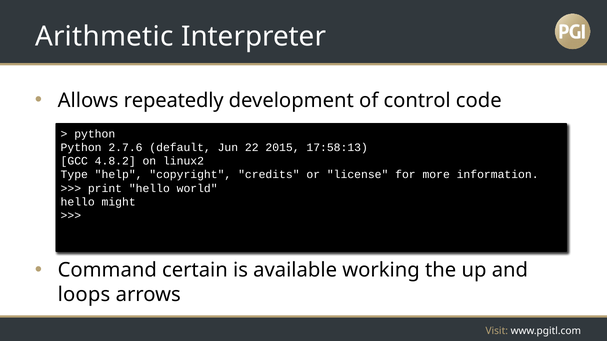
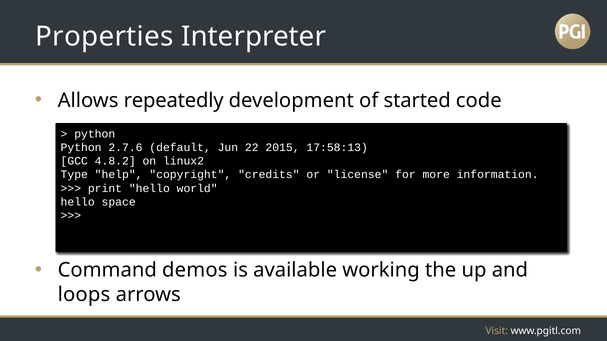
Arithmetic: Arithmetic -> Properties
control: control -> started
might: might -> space
certain: certain -> demos
